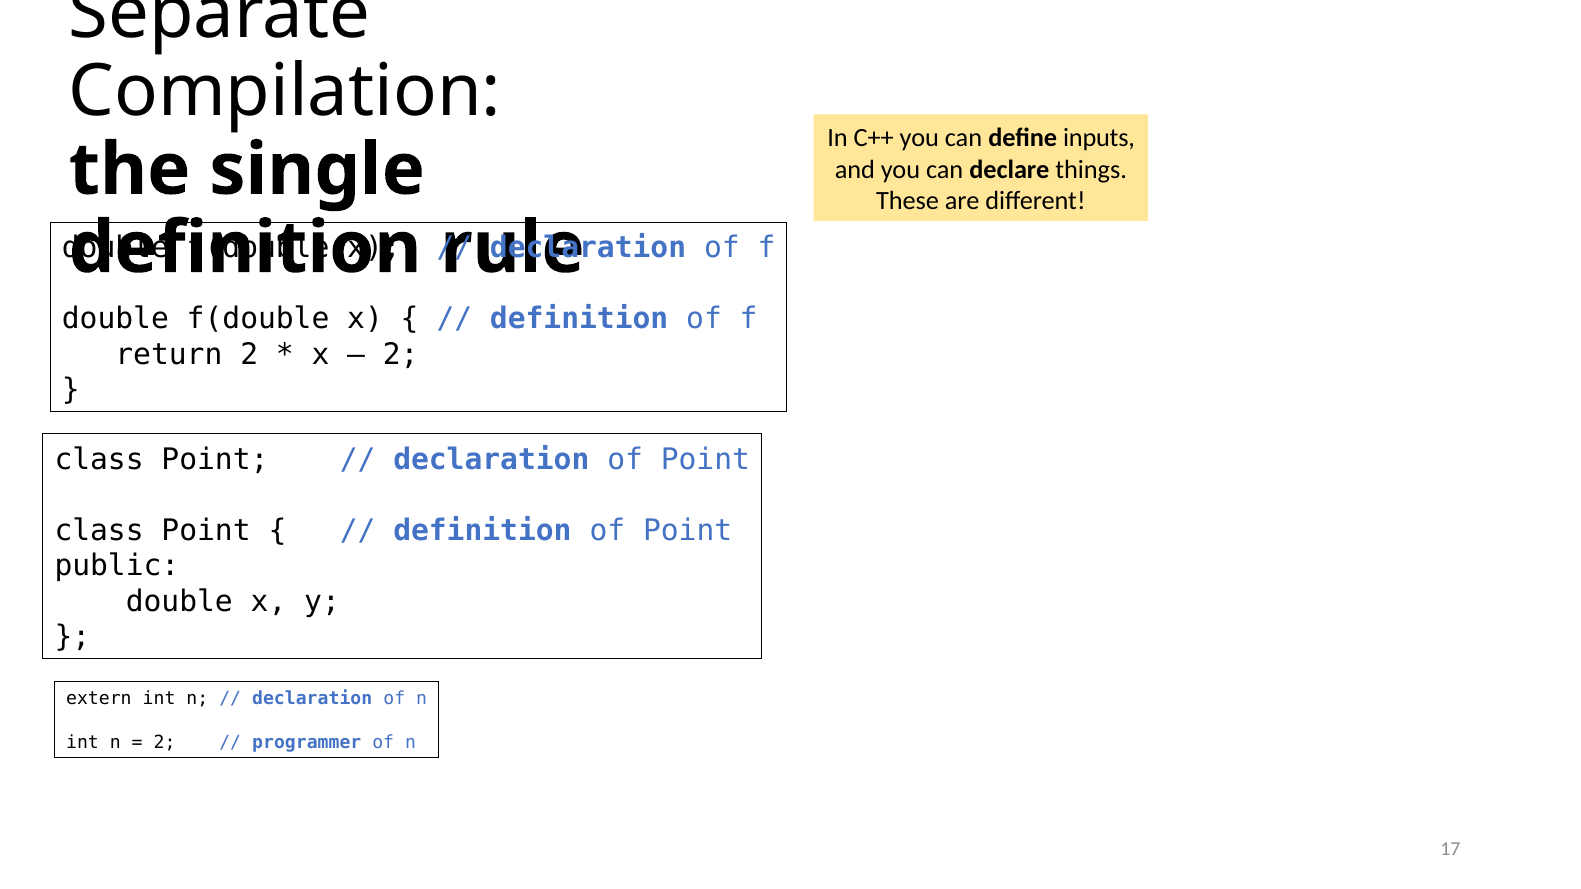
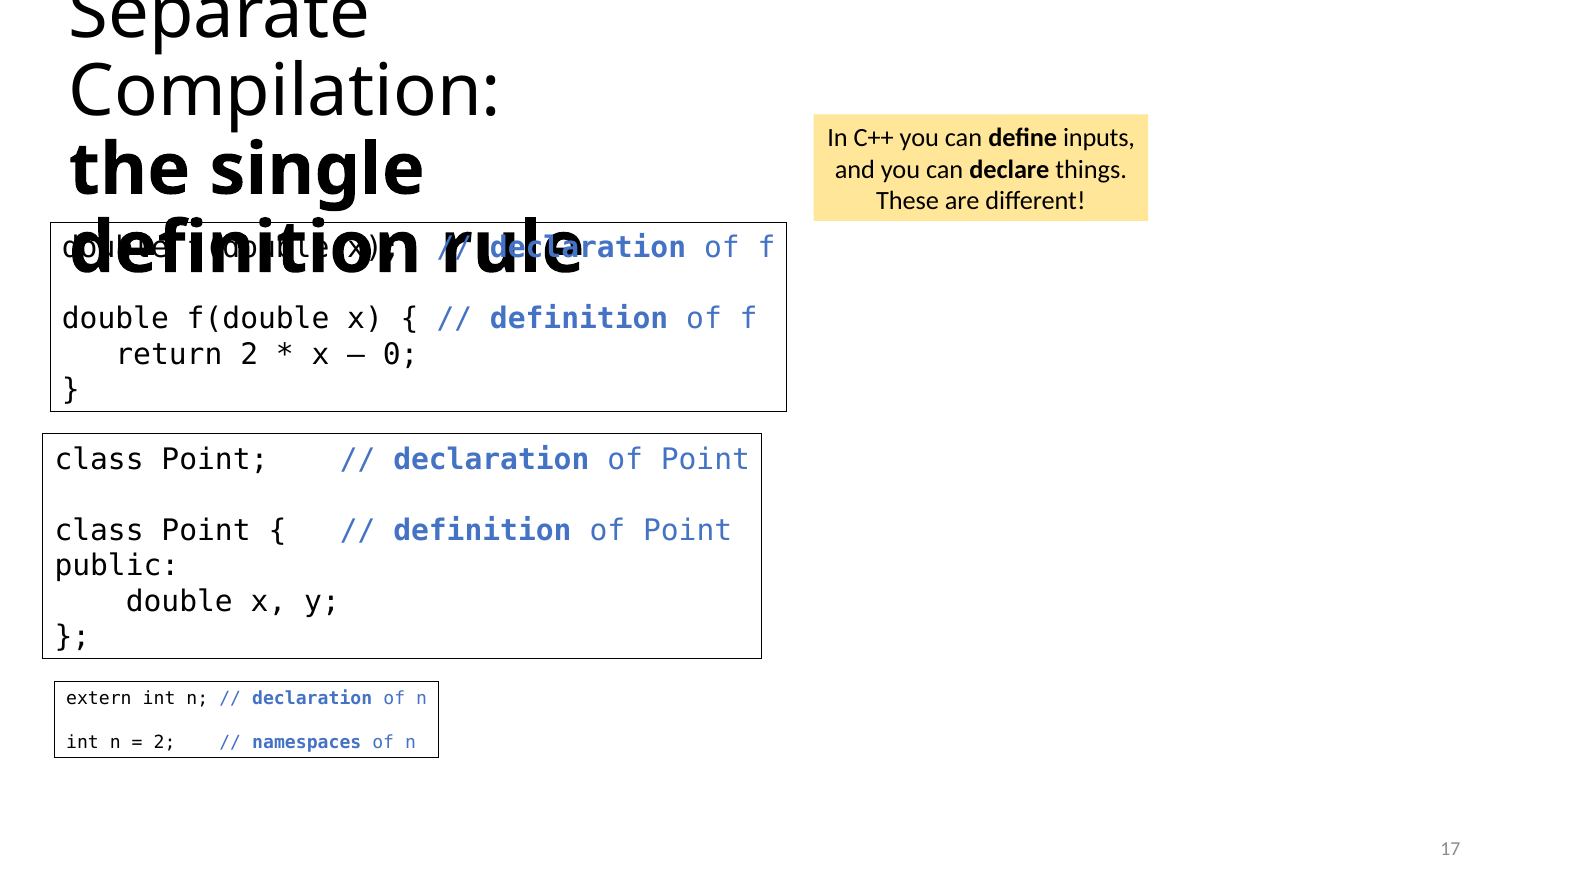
2 at (401, 355): 2 -> 0
programmer: programmer -> namespaces
